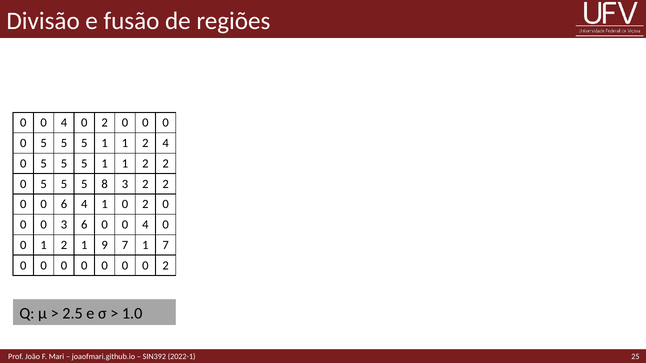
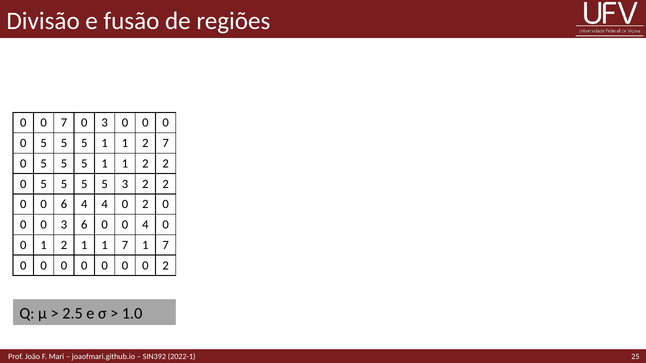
4 at (64, 123): 4 -> 7
2 at (105, 123): 2 -> 3
2 4: 4 -> 7
5 5 5 8: 8 -> 5
4 1: 1 -> 4
2 1 9: 9 -> 1
